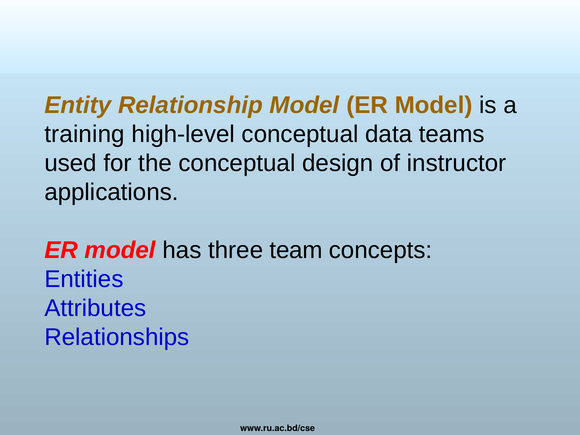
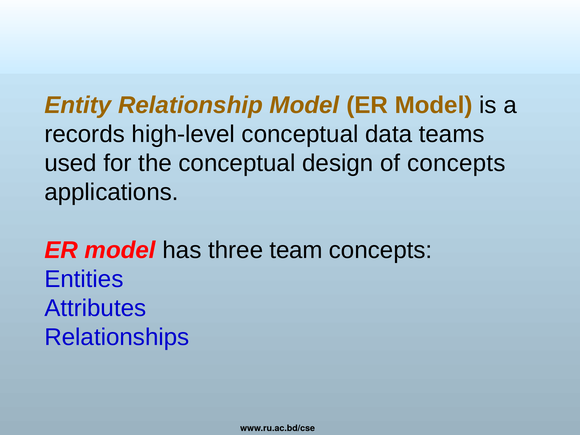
training: training -> records
of instructor: instructor -> concepts
